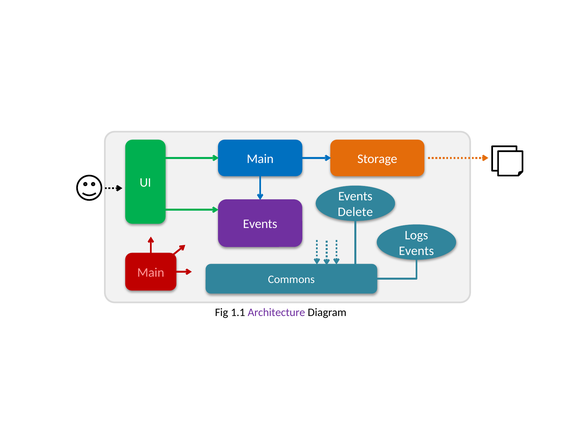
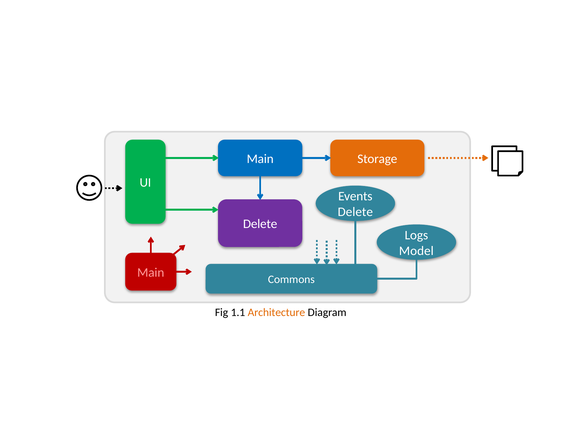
Events at (260, 224): Events -> Delete
Events at (416, 251): Events -> Model
Architecture colour: purple -> orange
